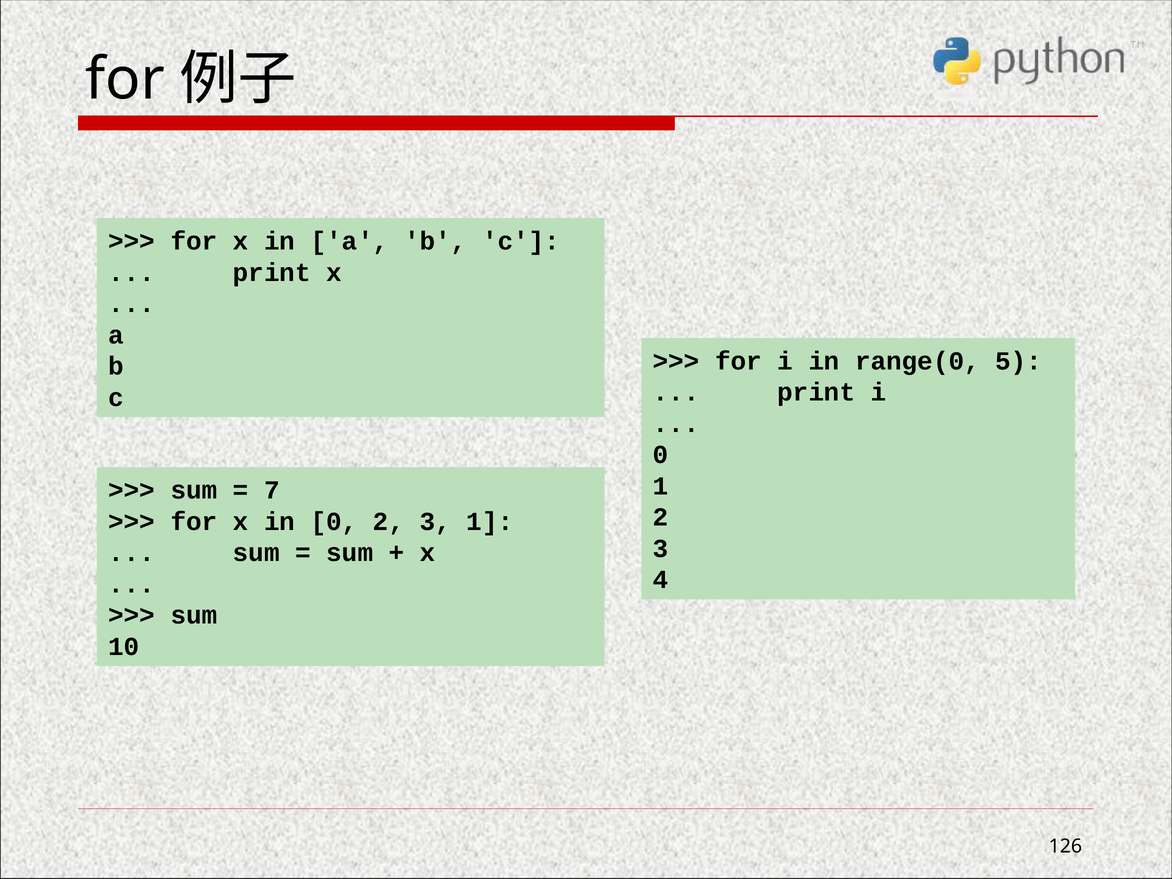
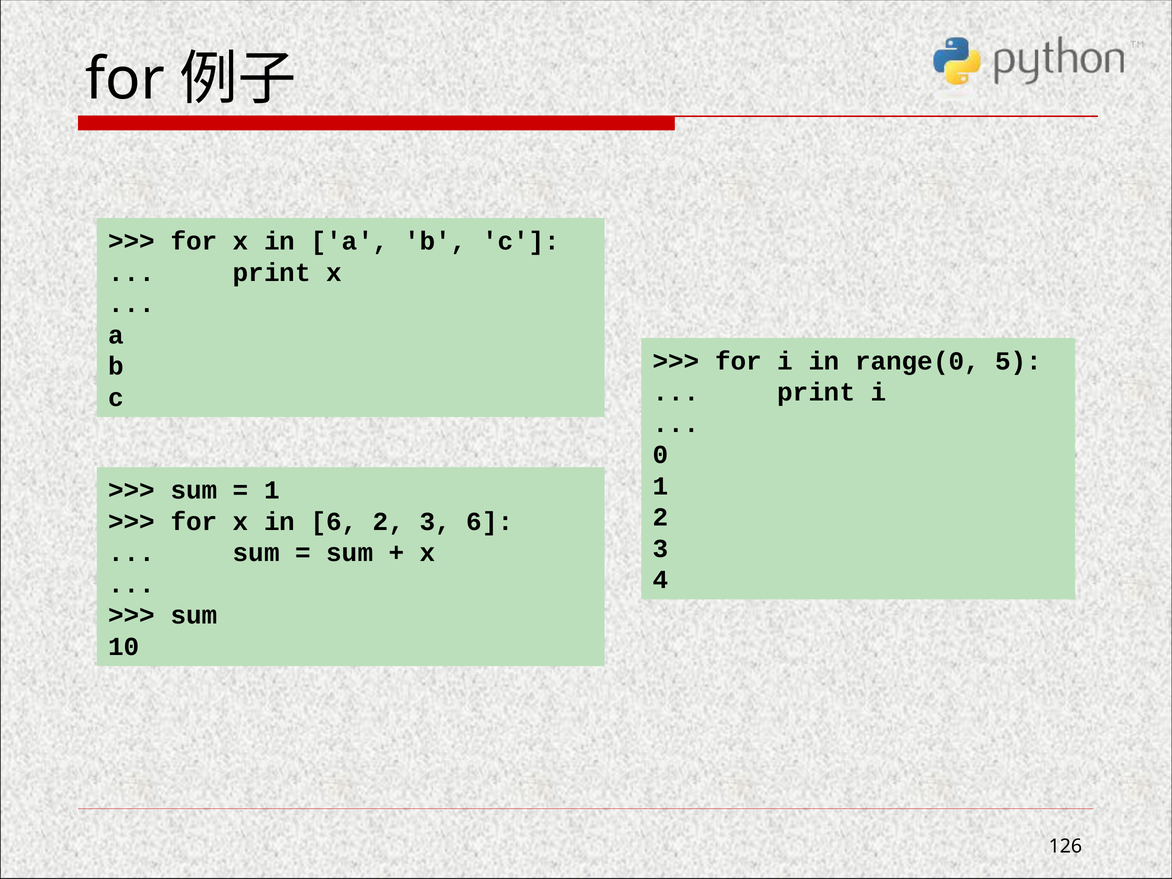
7 at (272, 490): 7 -> 1
in 0: 0 -> 6
3 1: 1 -> 6
